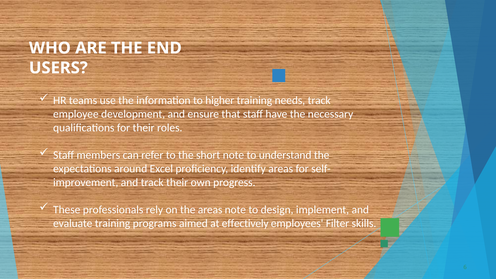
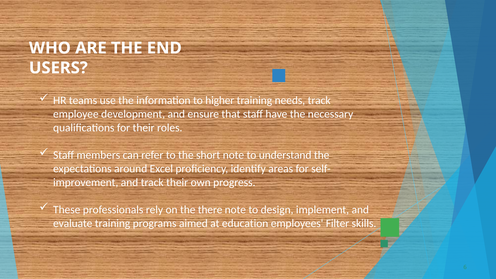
the areas: areas -> there
effectively: effectively -> education
